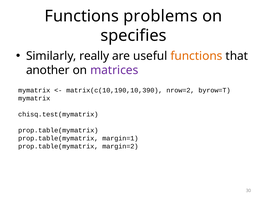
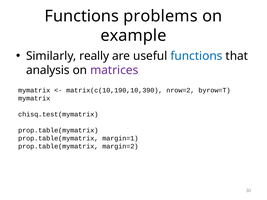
specifies: specifies -> example
functions at (196, 56) colour: orange -> blue
another: another -> analysis
